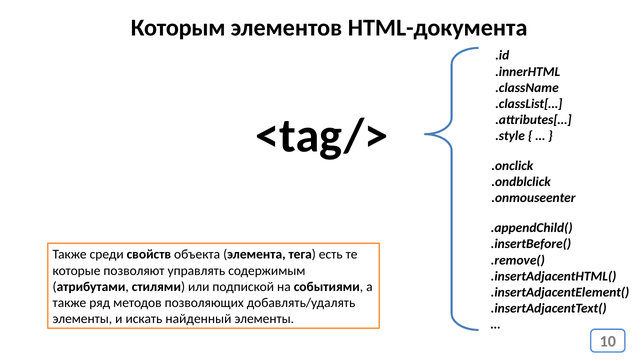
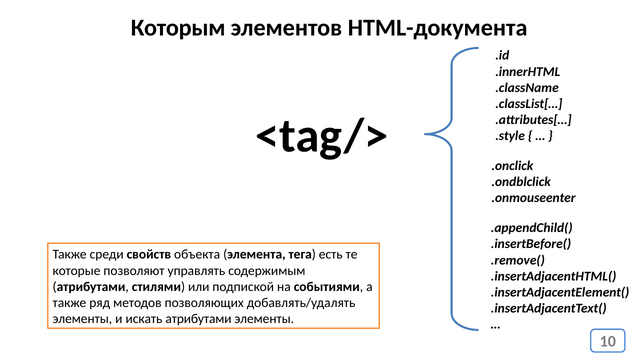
искать найденный: найденный -> атрибутами
